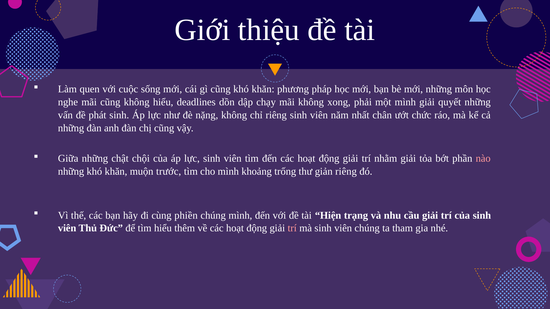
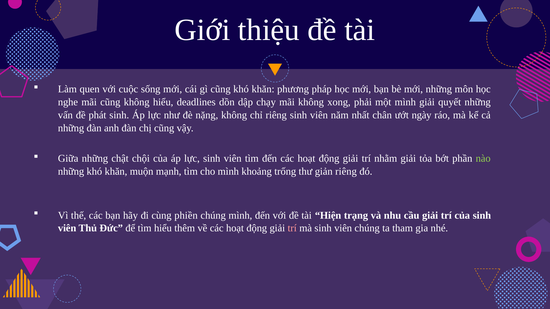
chức: chức -> ngày
nào colour: pink -> light green
trước: trước -> mạnh
